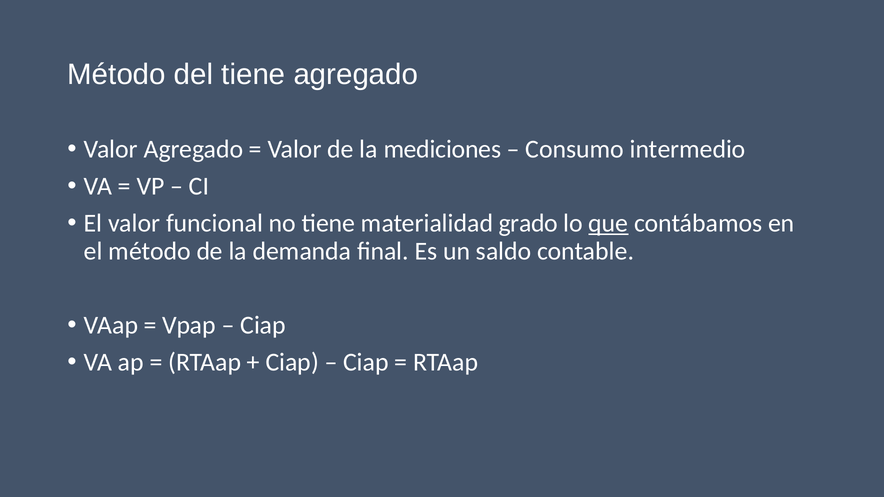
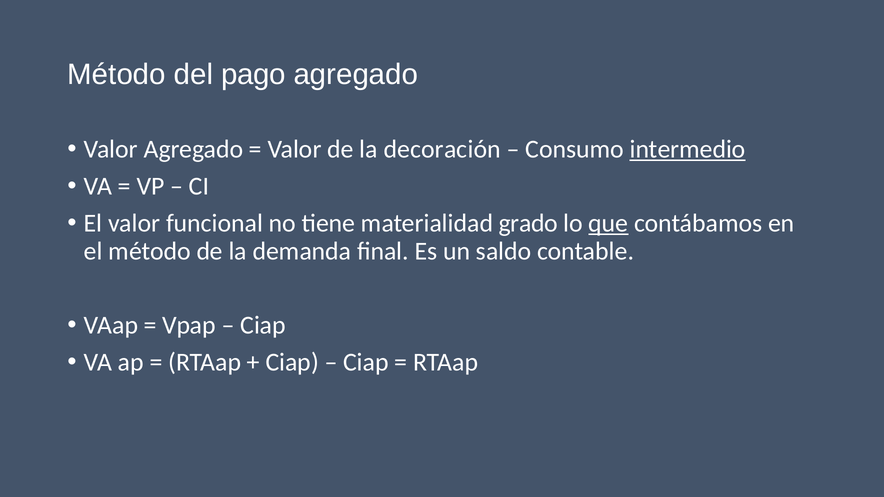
del tiene: tiene -> pago
mediciones: mediciones -> decoración
intermedio underline: none -> present
